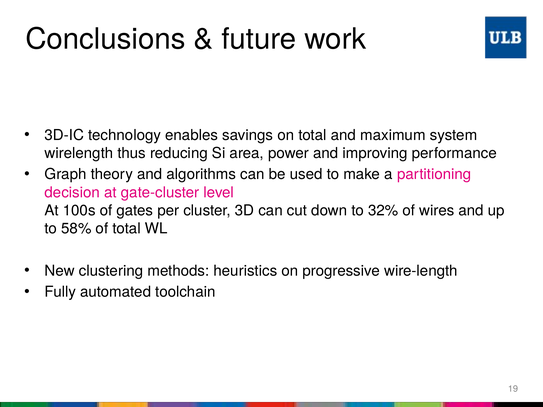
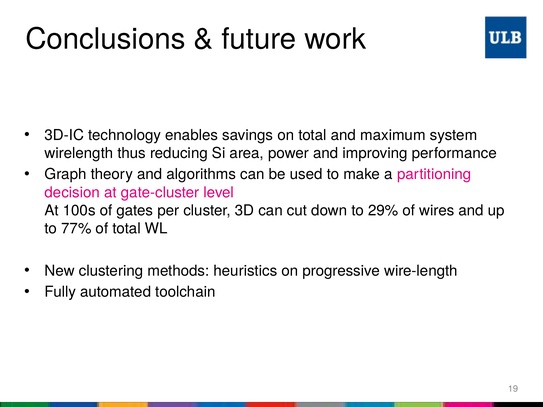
32%: 32% -> 29%
58%: 58% -> 77%
